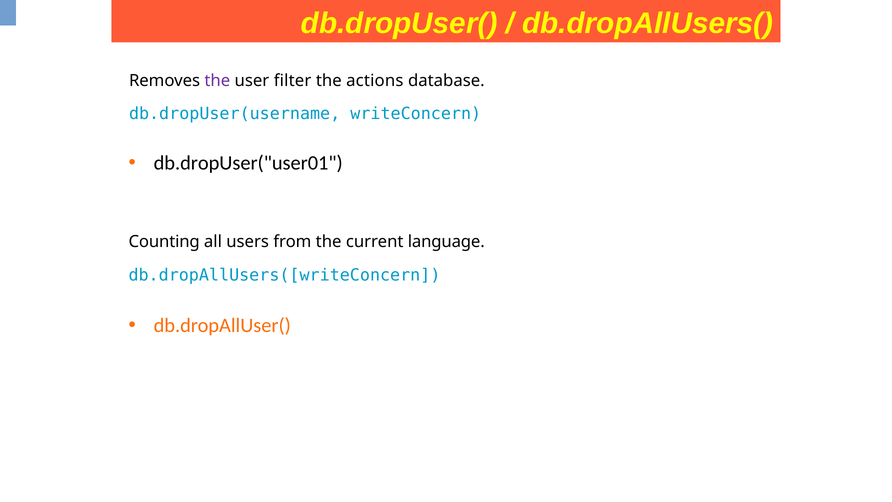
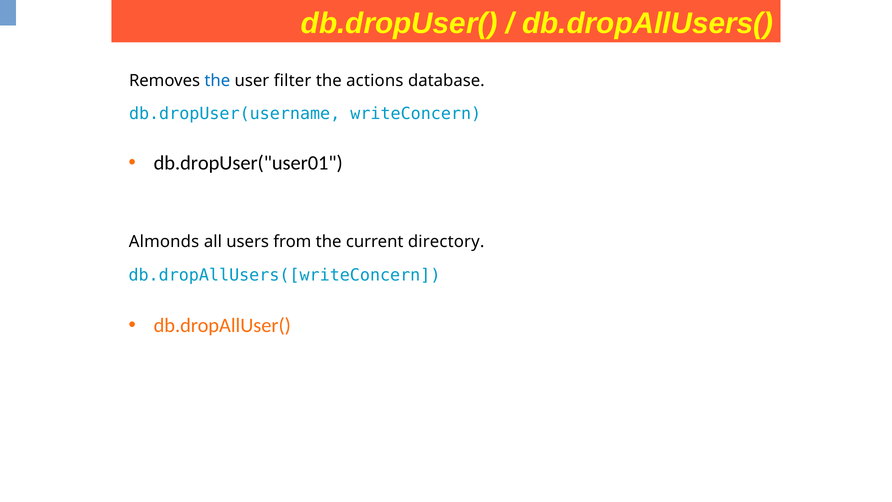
the at (217, 81) colour: purple -> blue
Counting: Counting -> Almonds
language: language -> directory
